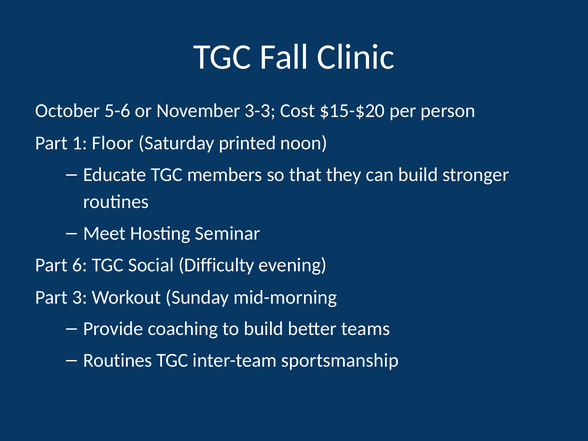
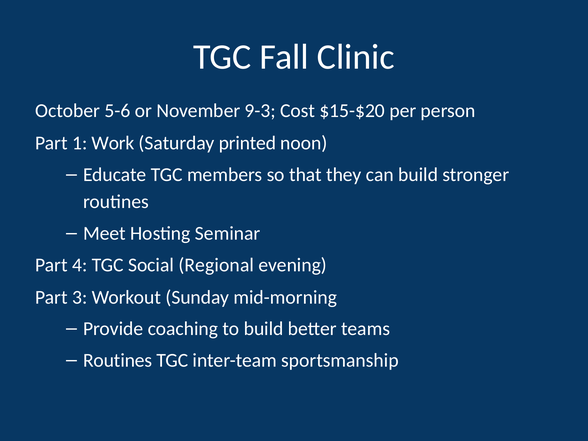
3-3: 3-3 -> 9-3
Floor: Floor -> Work
6: 6 -> 4
Difficulty: Difficulty -> Regional
